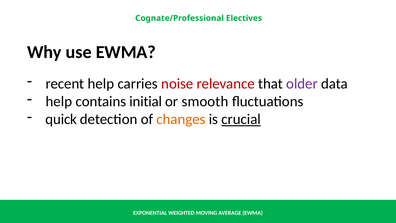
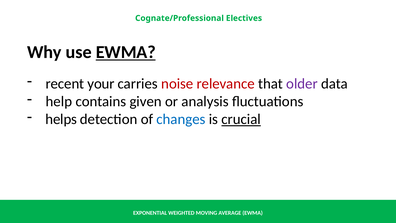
EWMA at (126, 52) underline: none -> present
recent help: help -> your
initial: initial -> given
smooth: smooth -> analysis
quick: quick -> helps
changes colour: orange -> blue
